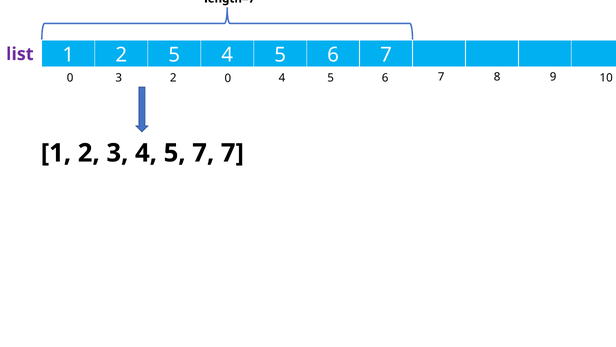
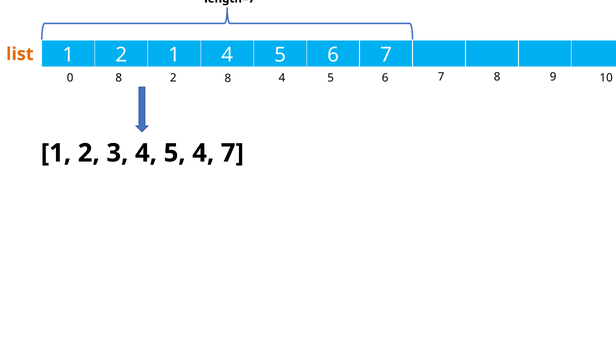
2 5: 5 -> 1
list colour: purple -> orange
0 3: 3 -> 8
2 0: 0 -> 8
5 7: 7 -> 4
